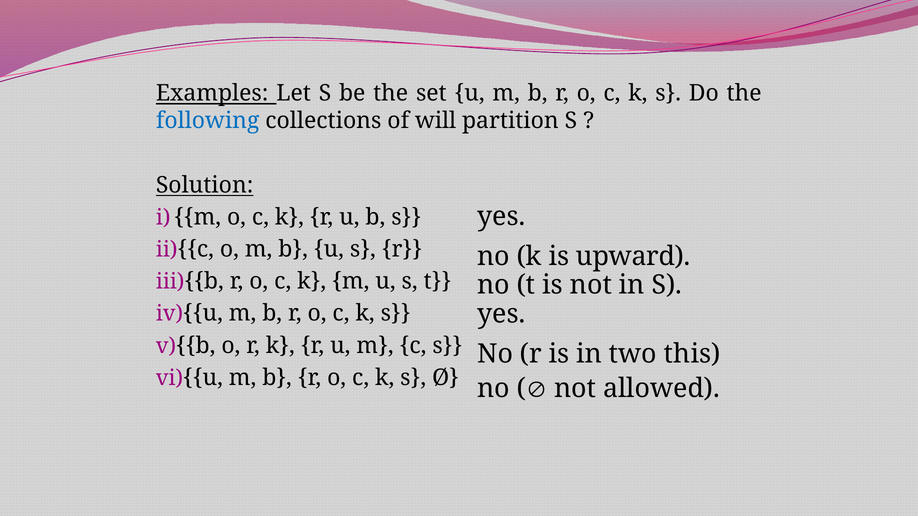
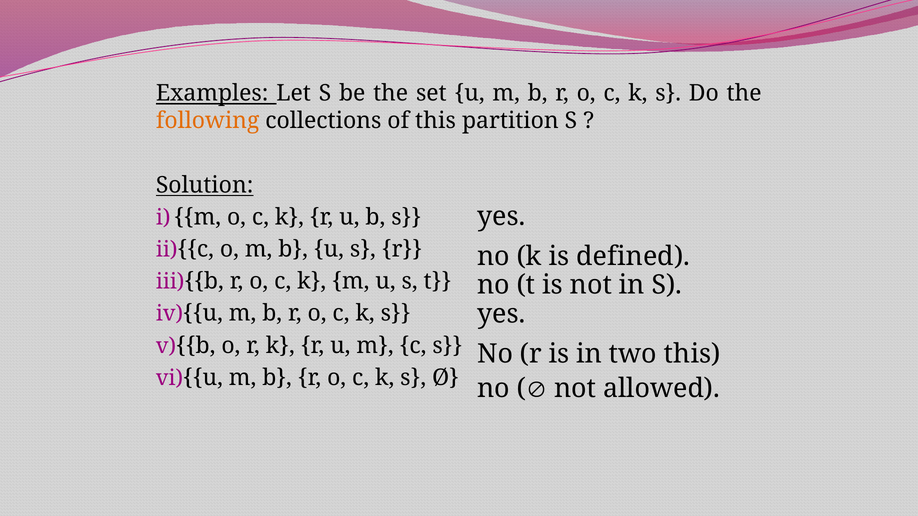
following colour: blue -> orange
of will: will -> this
upward: upward -> defined
